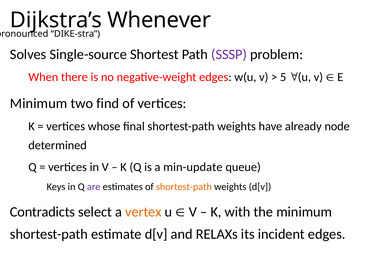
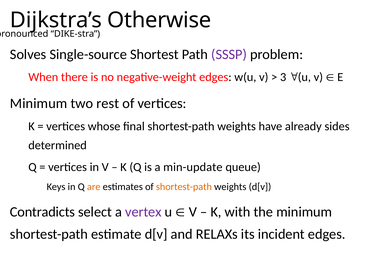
Whenever: Whenever -> Otherwise
5: 5 -> 3
find: find -> rest
node: node -> sides
are colour: purple -> orange
vertex colour: orange -> purple
